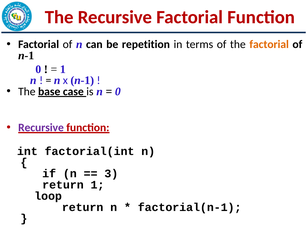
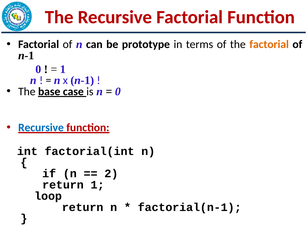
repetition: repetition -> prototype
Recursive at (41, 128) colour: purple -> blue
3: 3 -> 2
